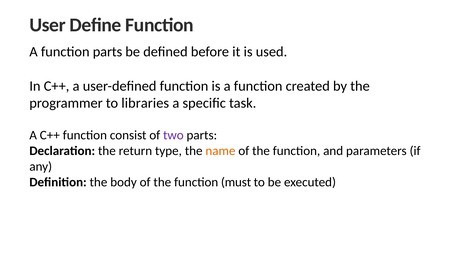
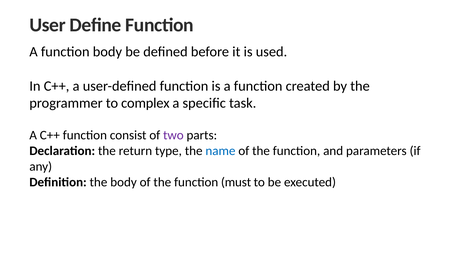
function parts: parts -> body
libraries: libraries -> complex
name colour: orange -> blue
